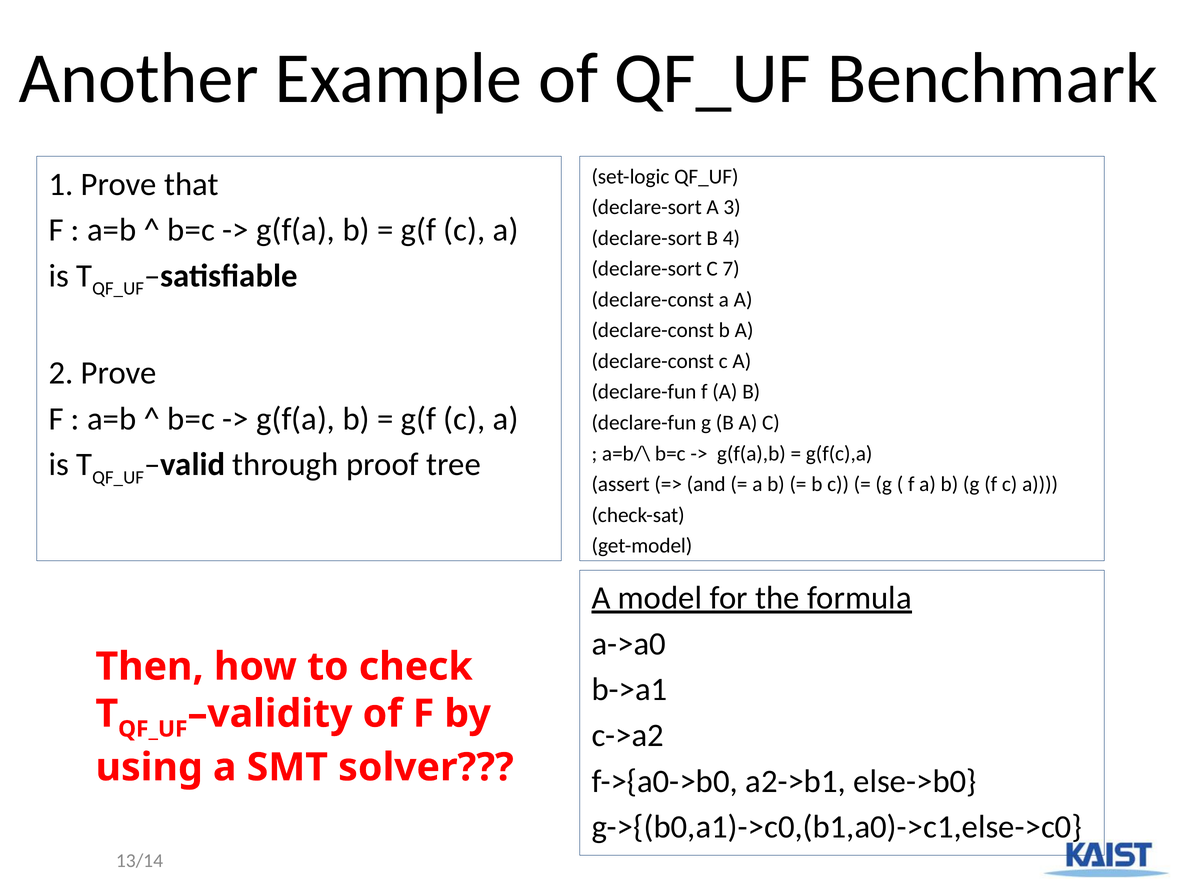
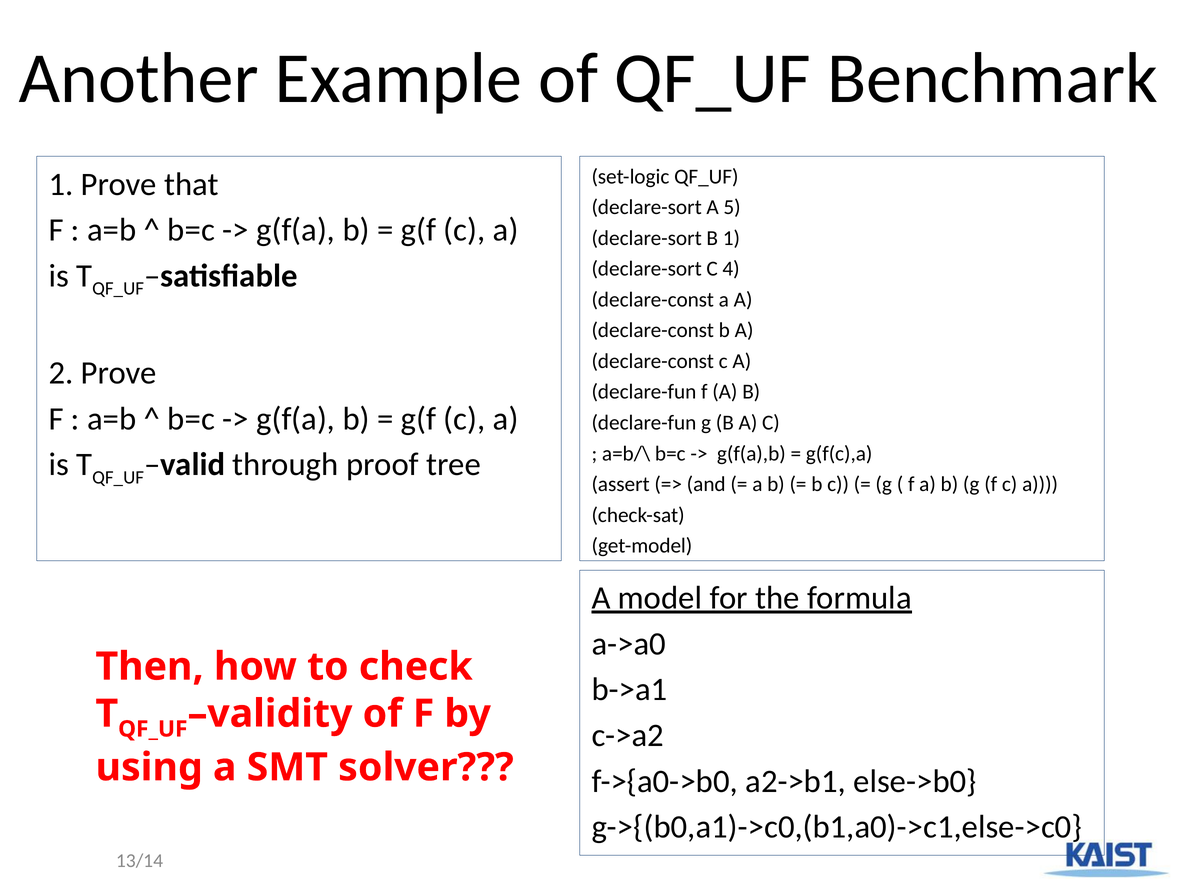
3: 3 -> 5
B 4: 4 -> 1
7: 7 -> 4
